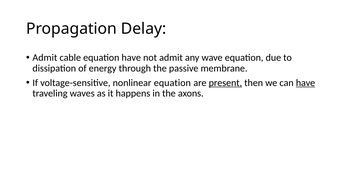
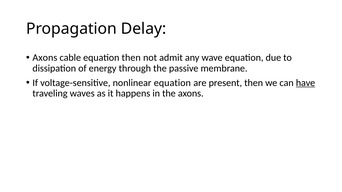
Admit at (45, 58): Admit -> Axons
equation have: have -> then
present underline: present -> none
